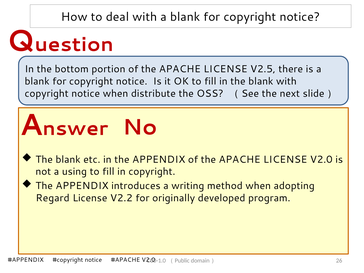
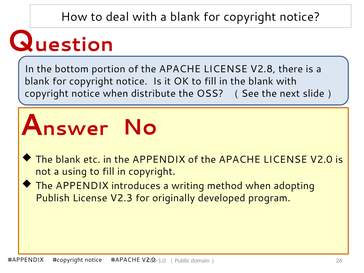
V2.5: V2.5 -> V2.8
Regard: Regard -> Publish
V2.2: V2.2 -> V2.3
